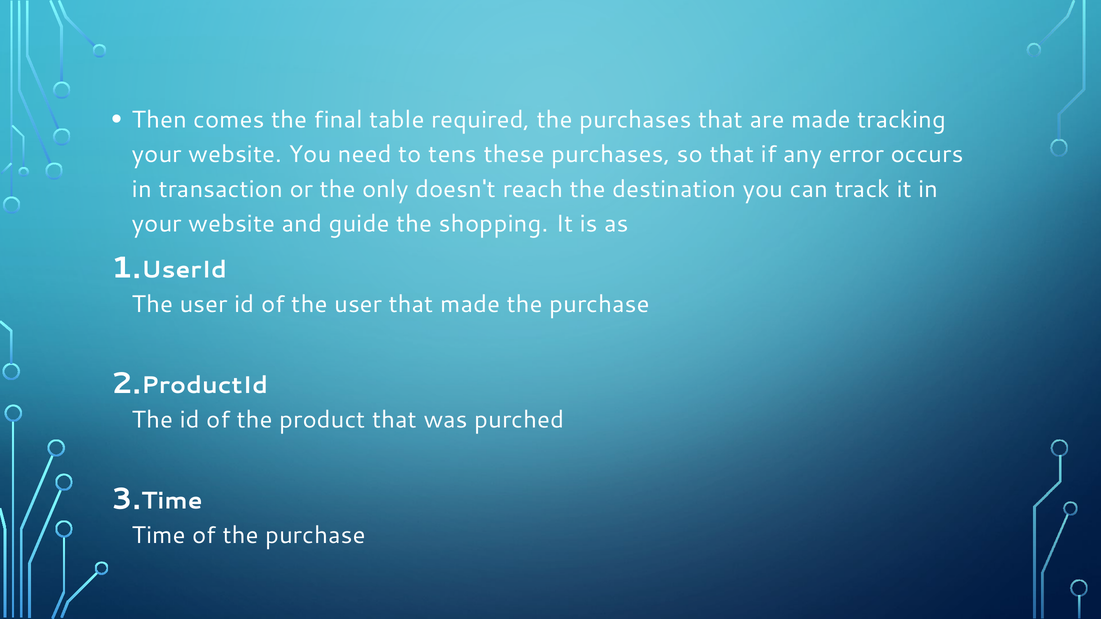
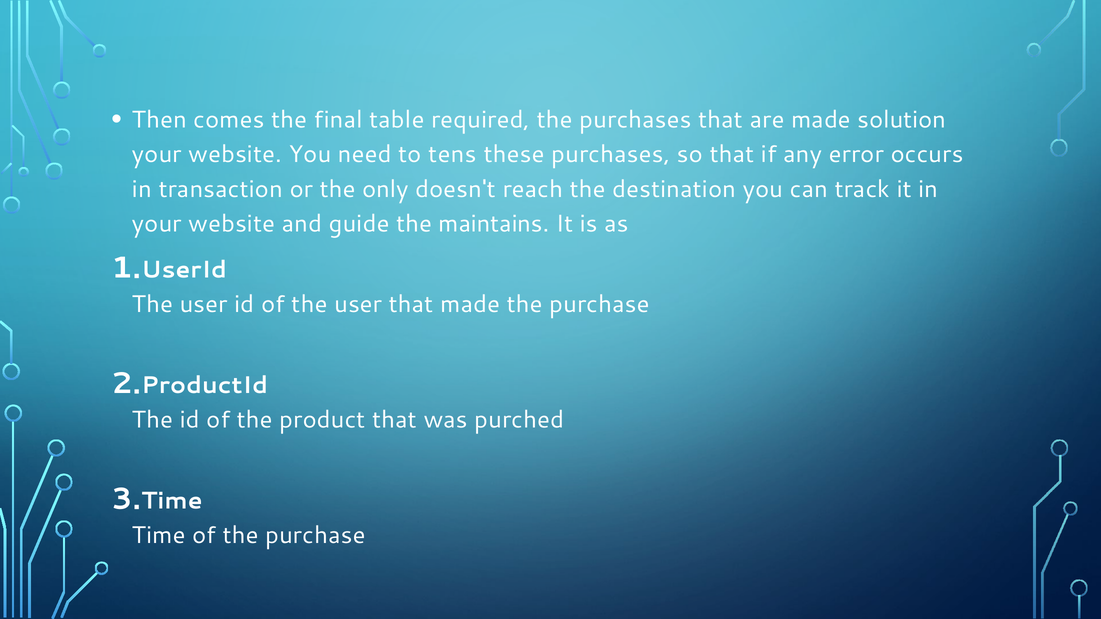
tracking: tracking -> solution
shopping: shopping -> maintains
